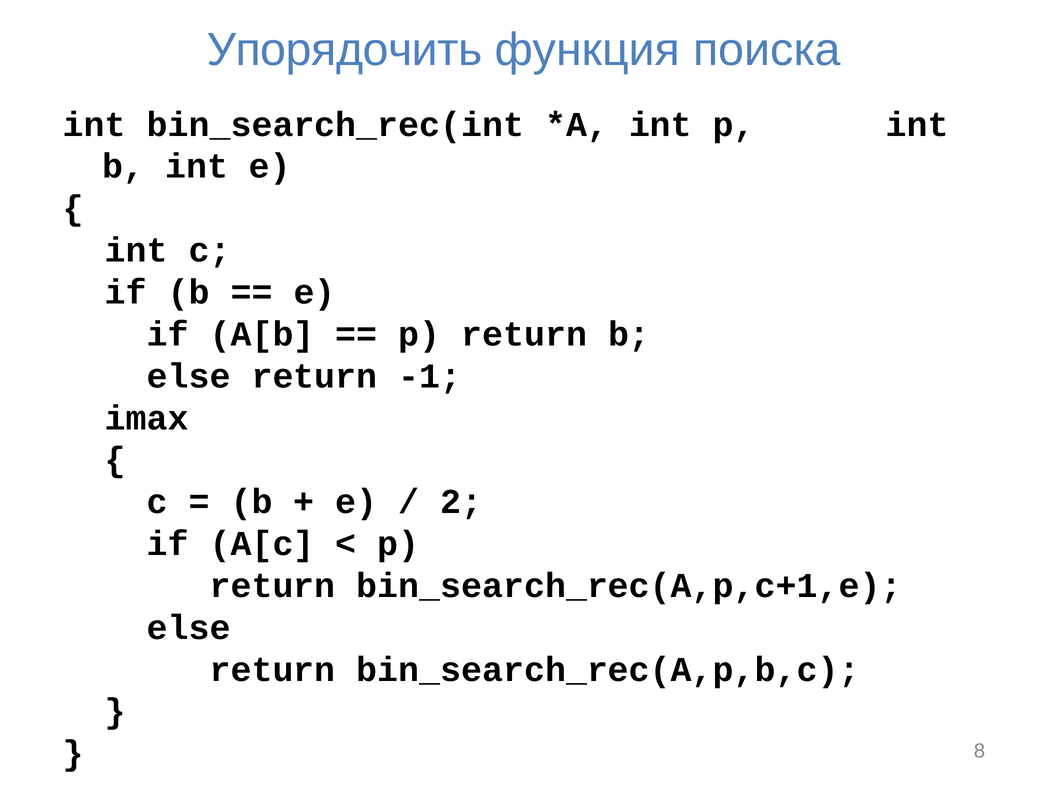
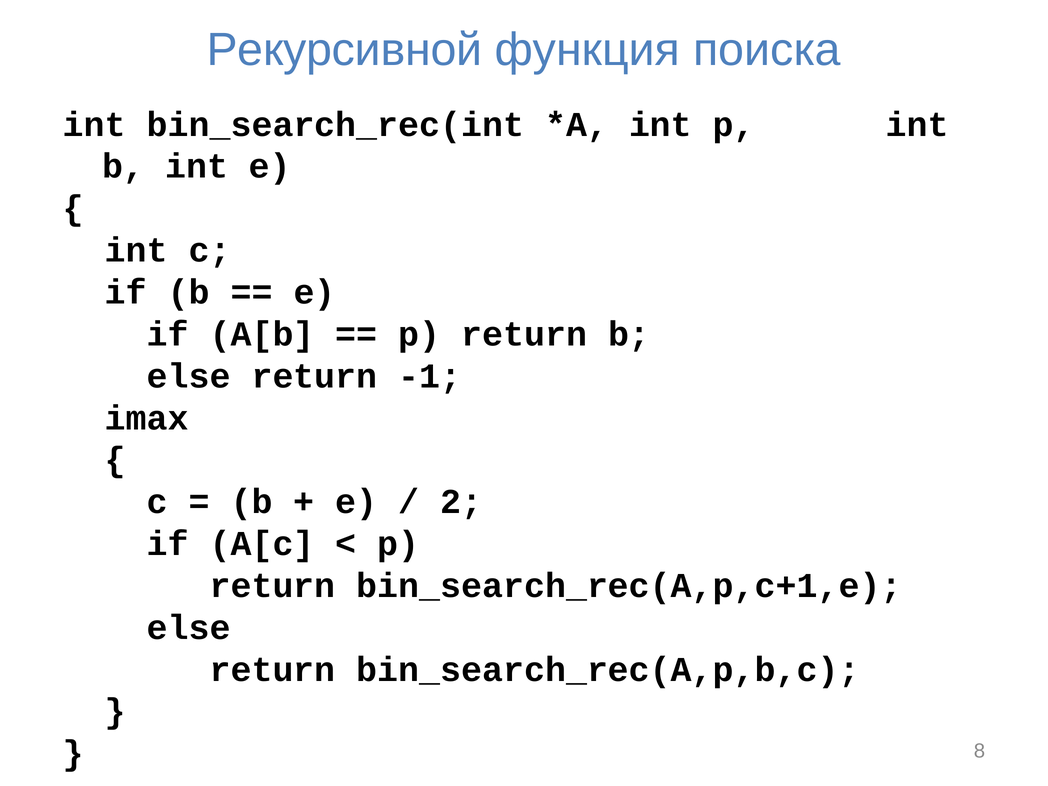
Упорядочить: Упорядочить -> Рекурсивной
